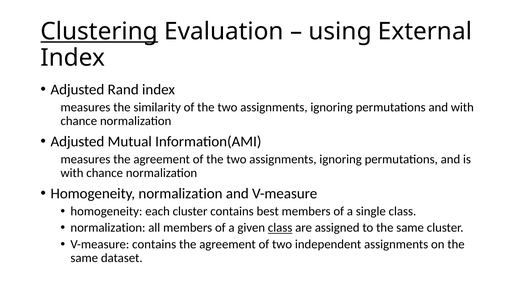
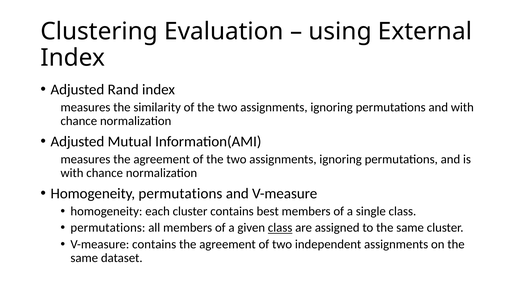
Clustering underline: present -> none
Homogeneity normalization: normalization -> permutations
normalization at (108, 228): normalization -> permutations
